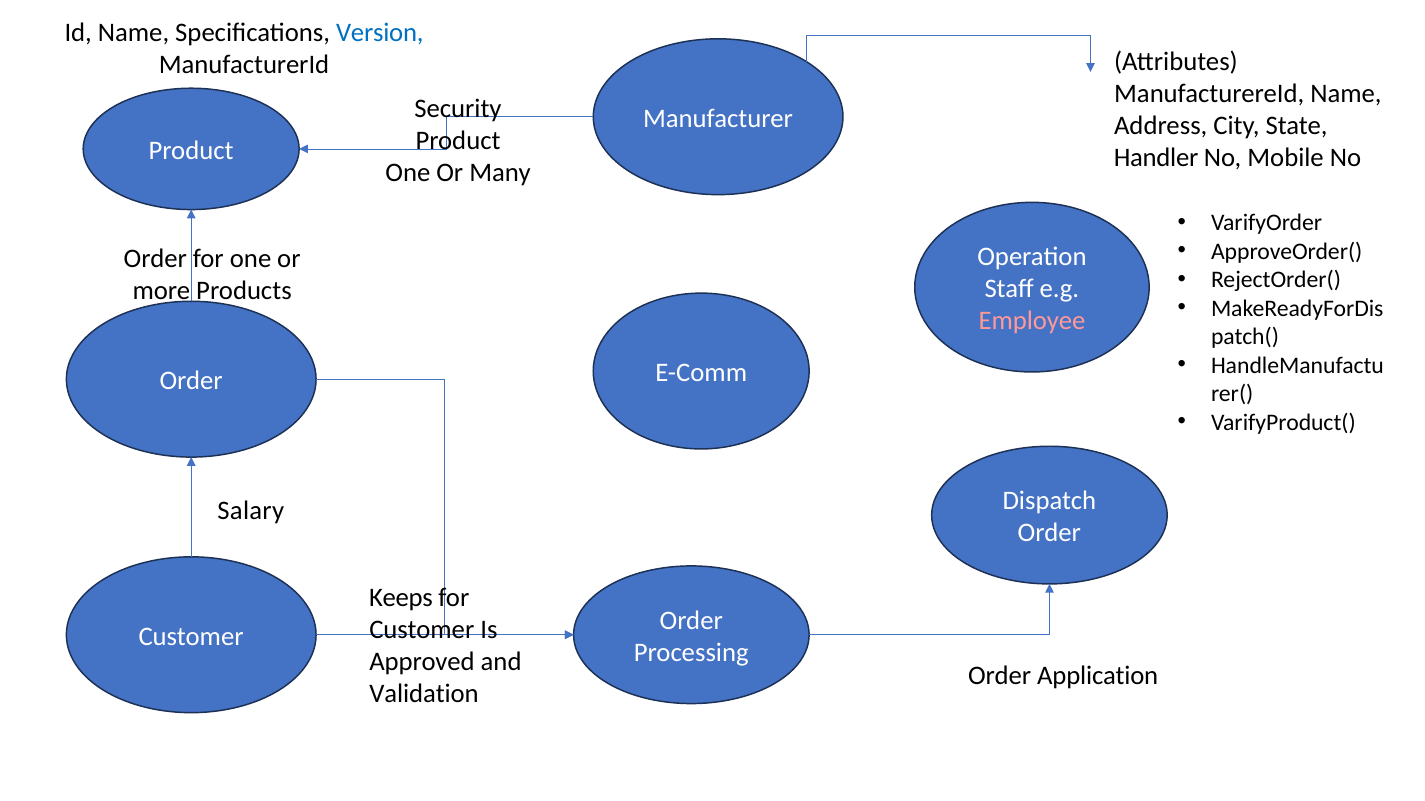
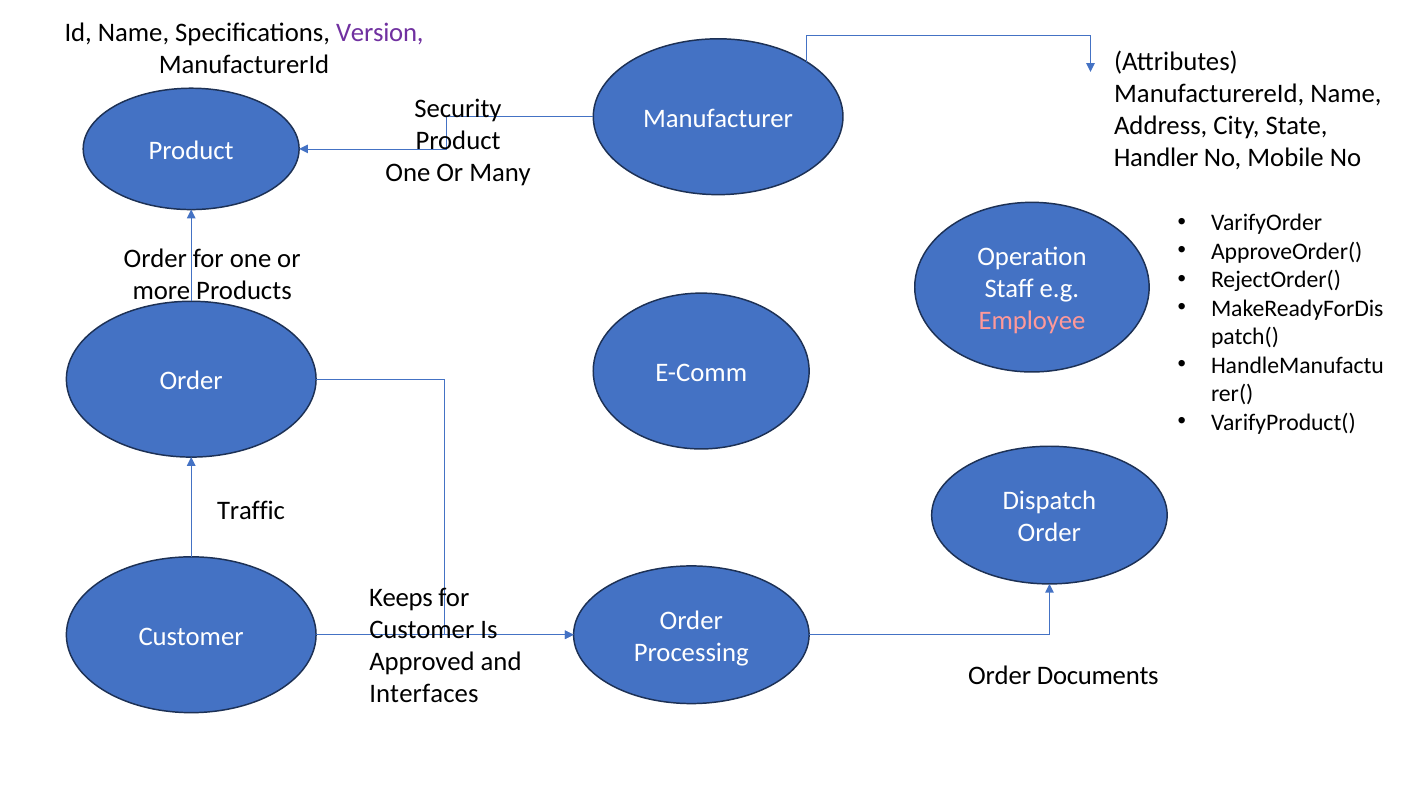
Version colour: blue -> purple
Salary: Salary -> Traffic
Application: Application -> Documents
Validation: Validation -> Interfaces
